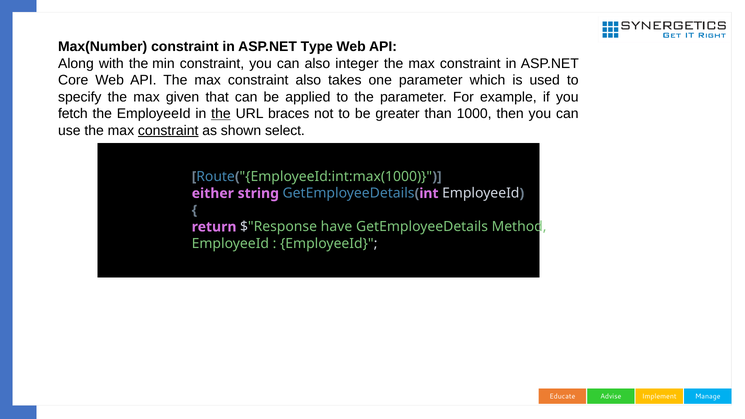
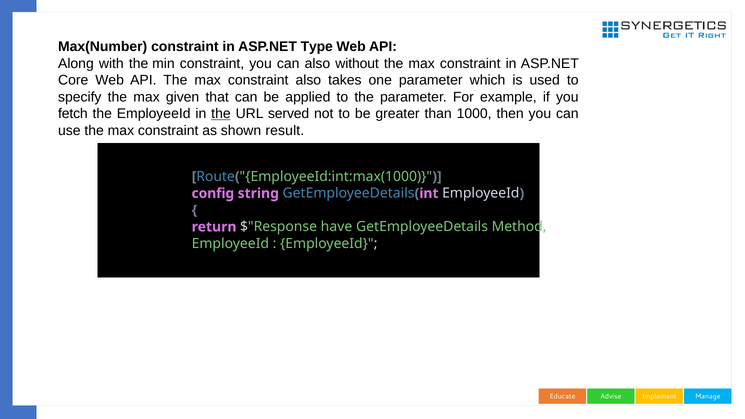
integer: integer -> without
braces: braces -> served
constraint at (168, 131) underline: present -> none
select: select -> result
either: either -> config
